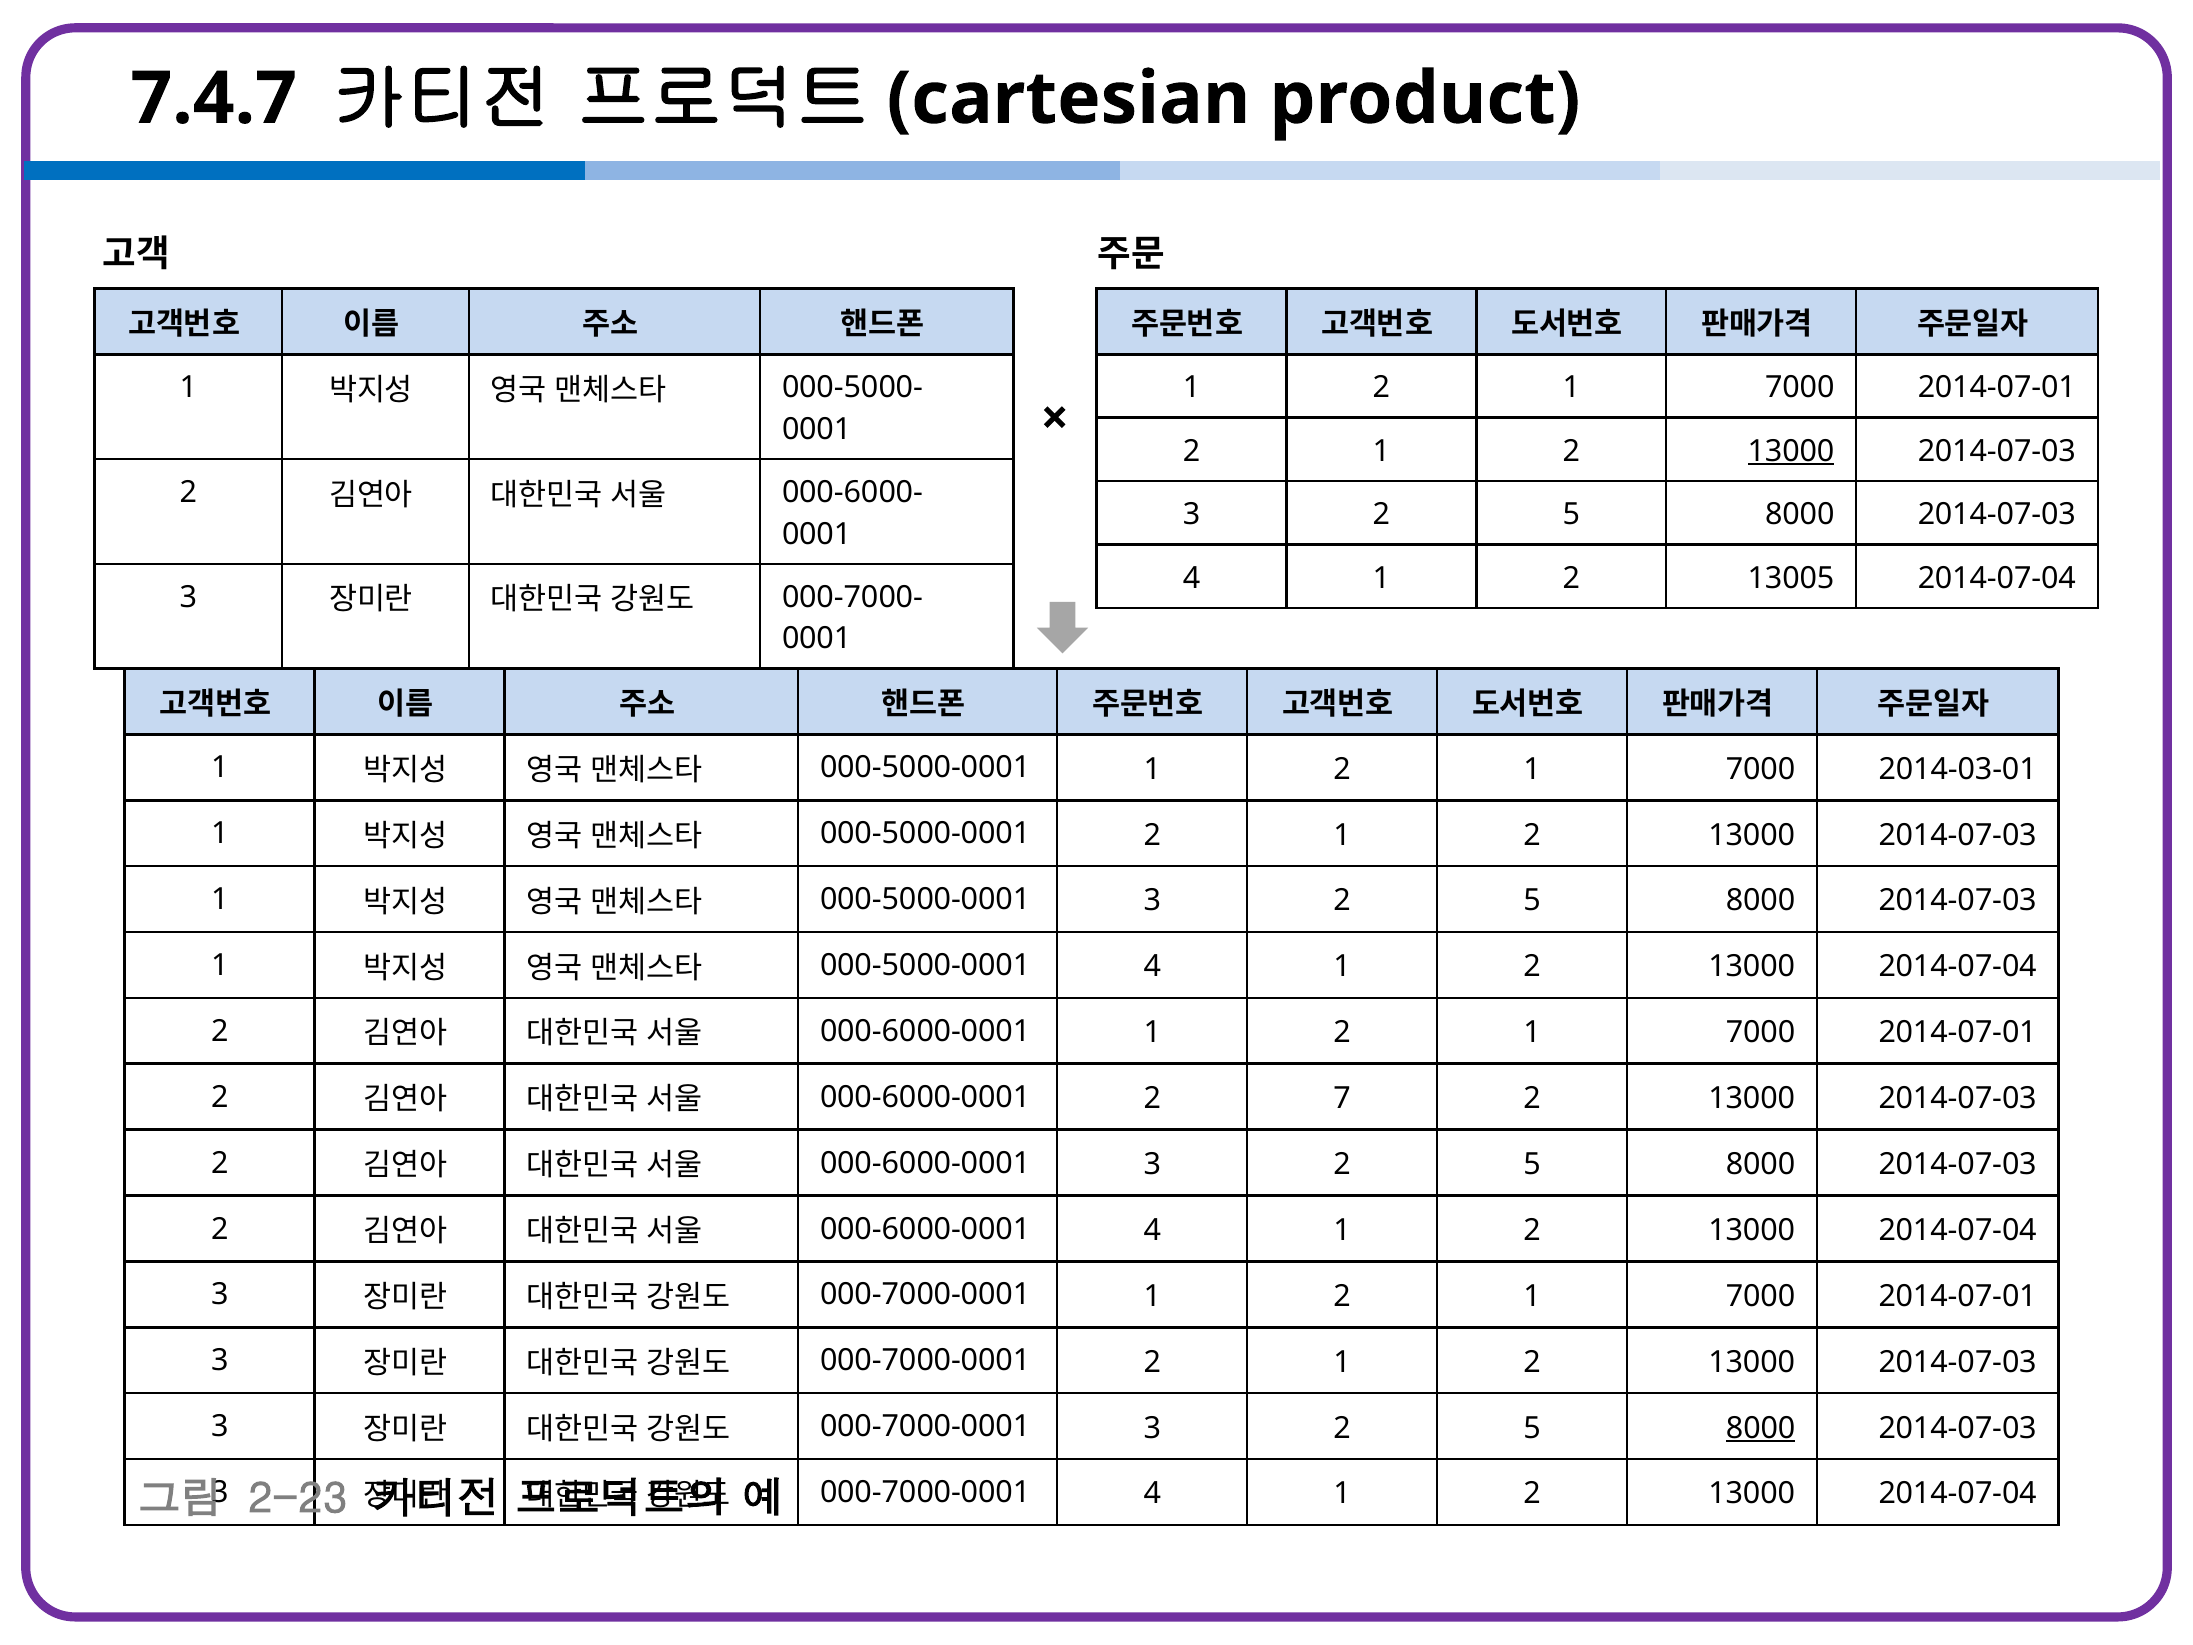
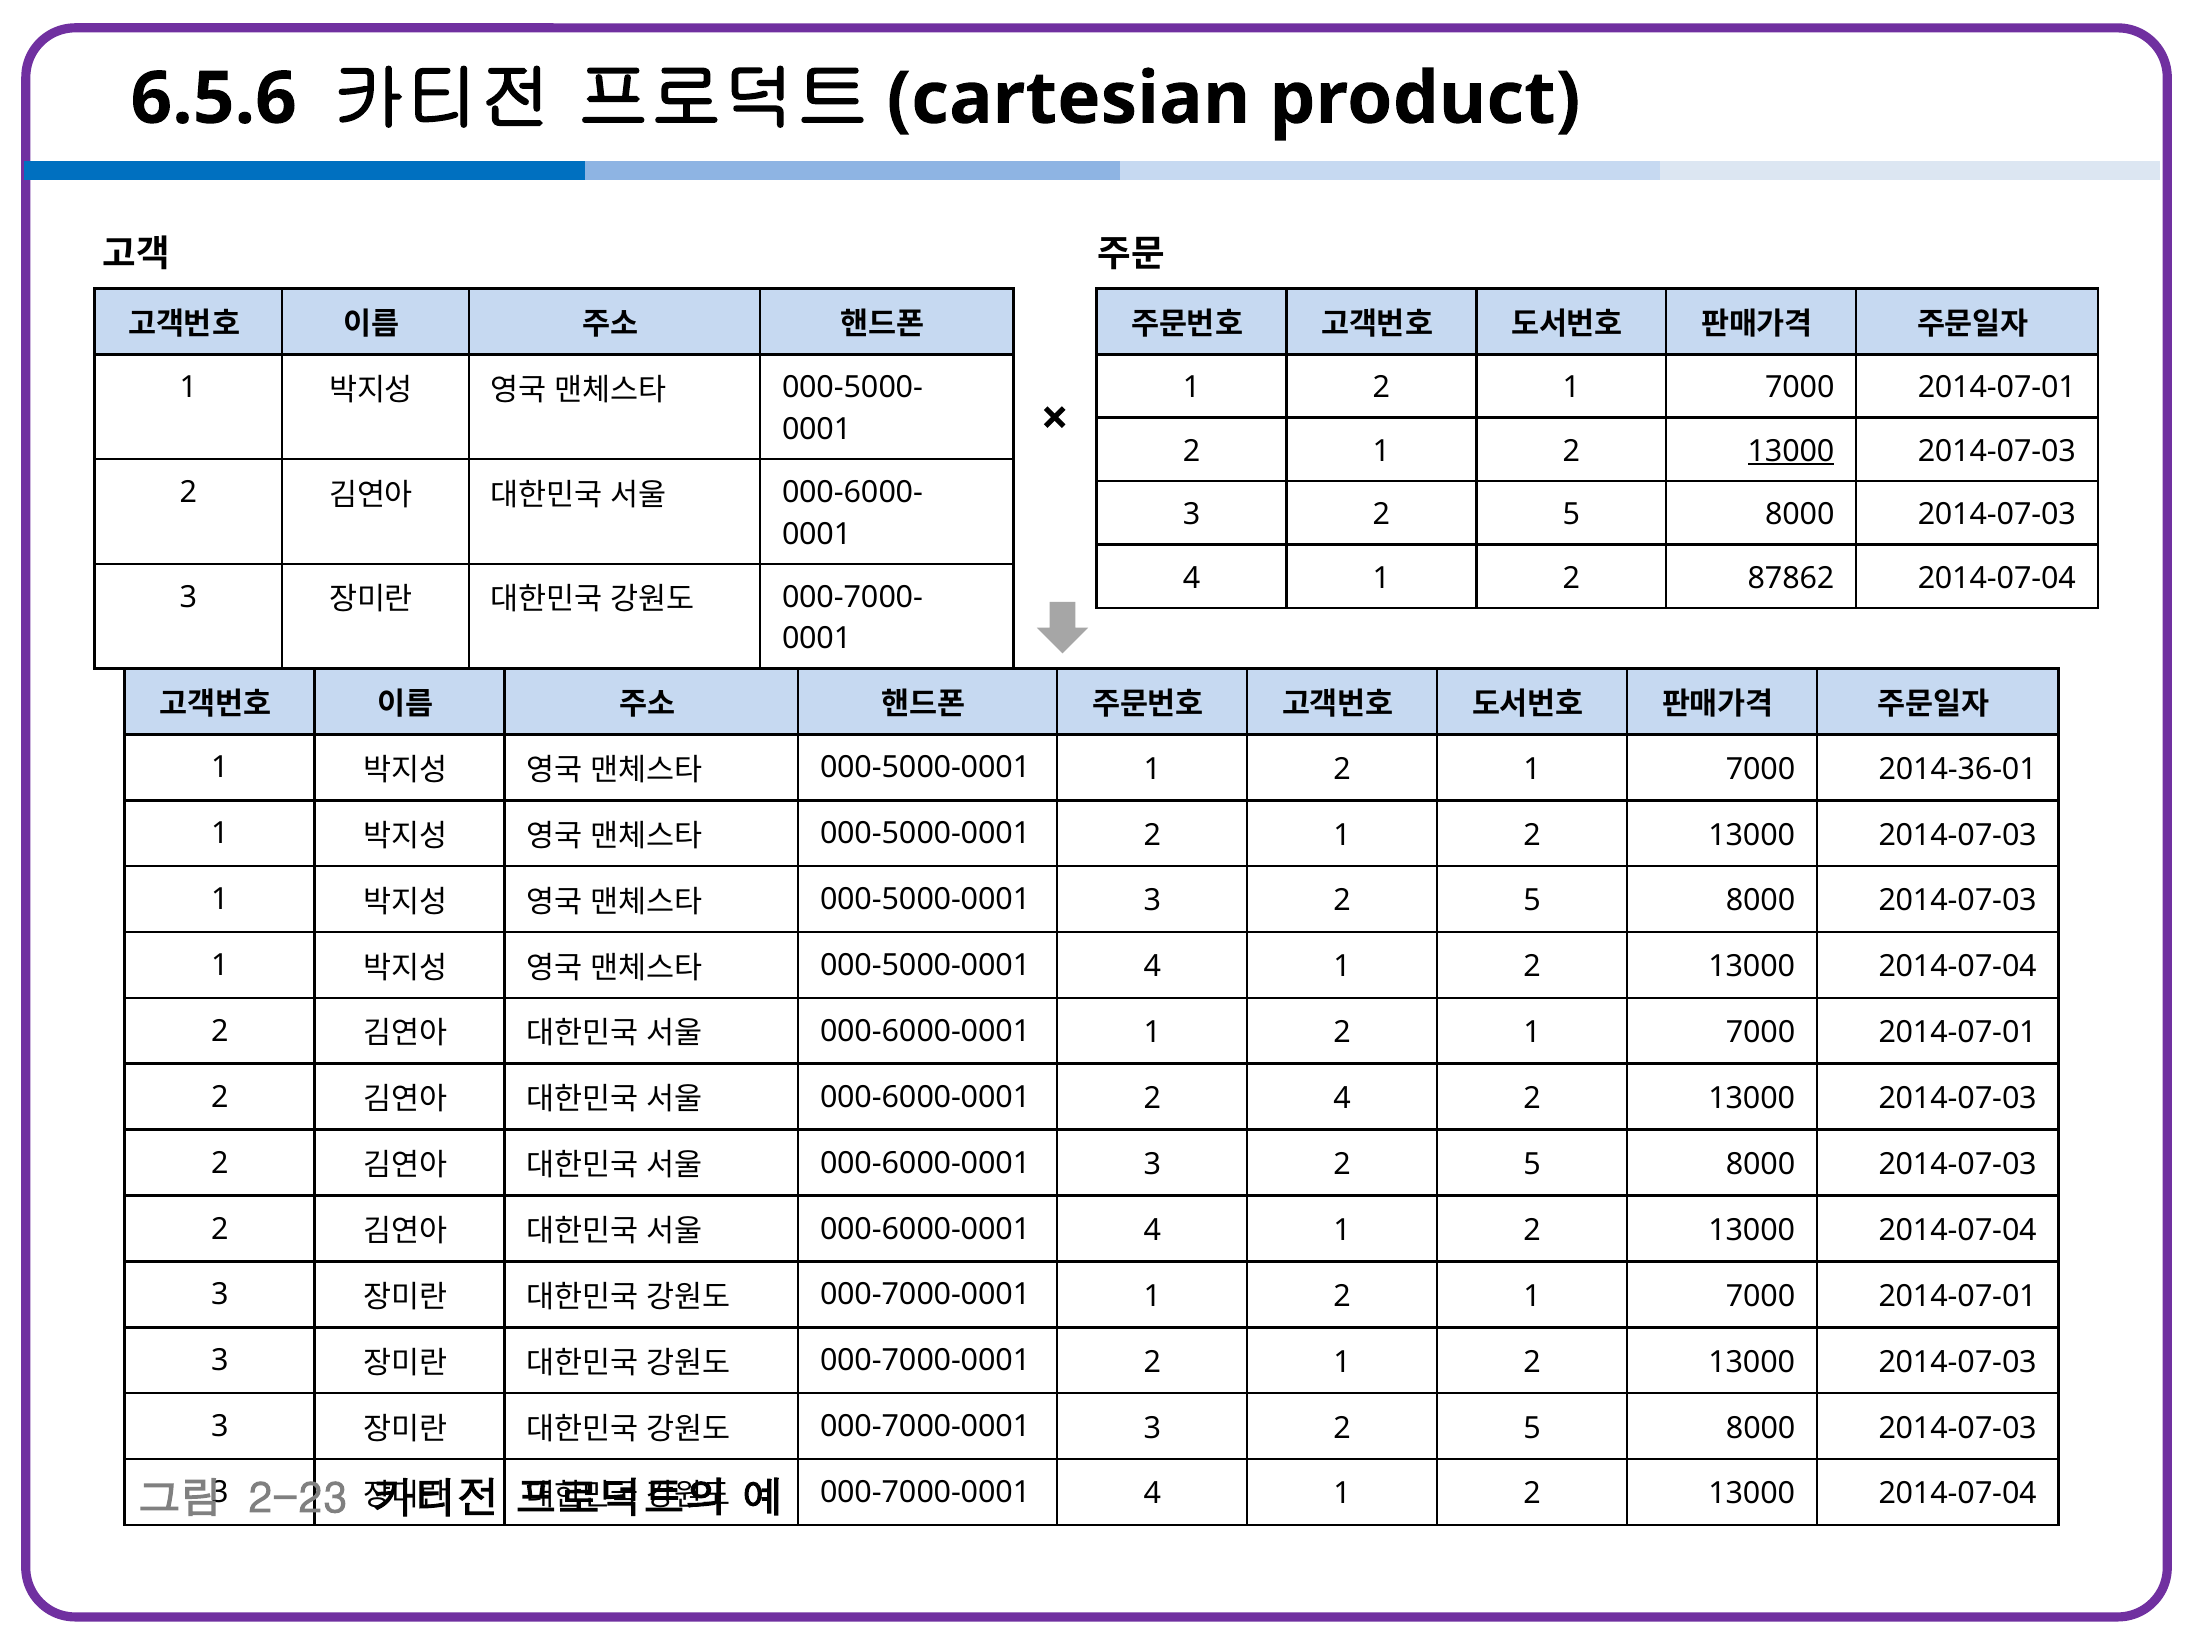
7.4.7: 7.4.7 -> 6.5.6
13005: 13005 -> 87862
2014-03-01: 2014-03-01 -> 2014-36-01
2 7: 7 -> 4
8000 at (1761, 1428) underline: present -> none
